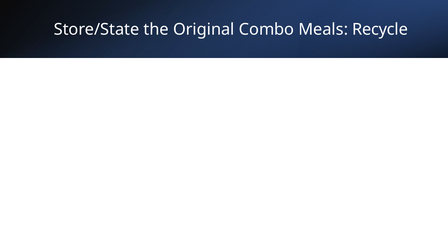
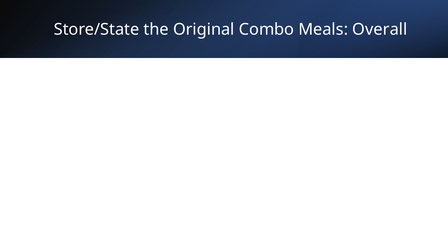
Recycle: Recycle -> Overall
